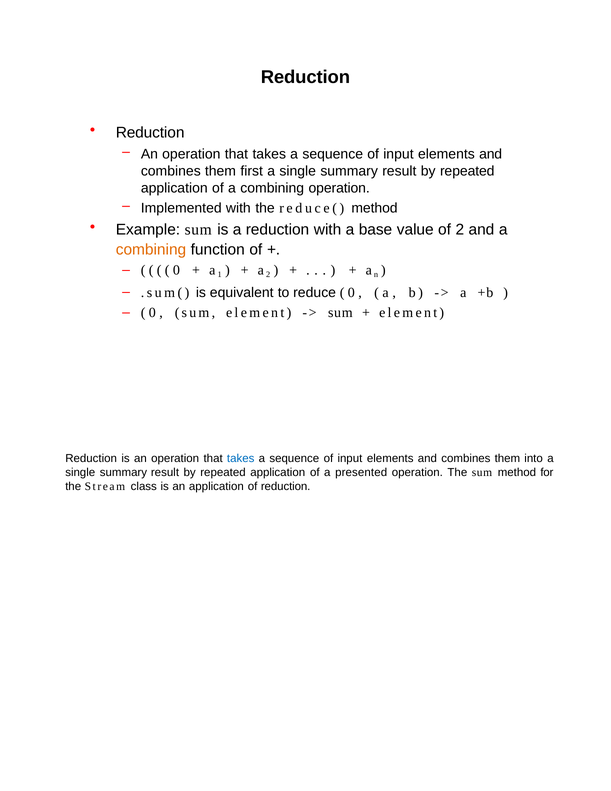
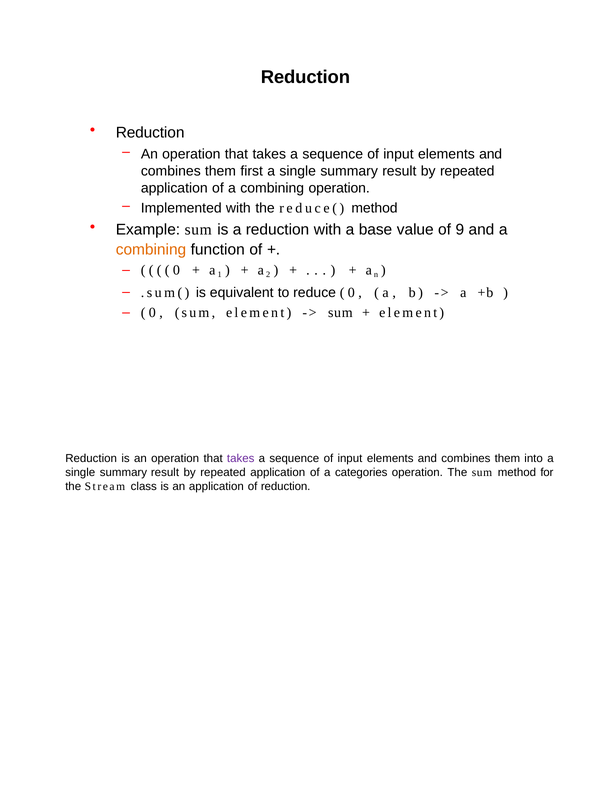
of 2: 2 -> 9
takes at (241, 458) colour: blue -> purple
presented: presented -> categories
